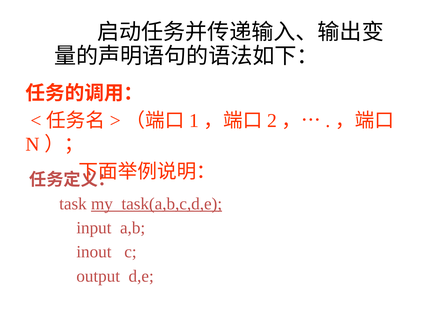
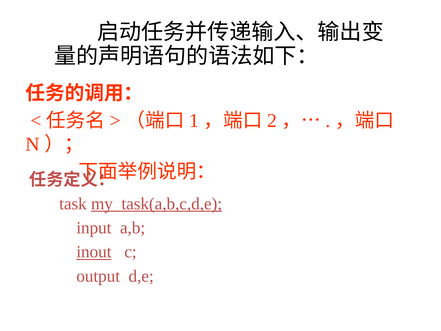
inout underline: none -> present
